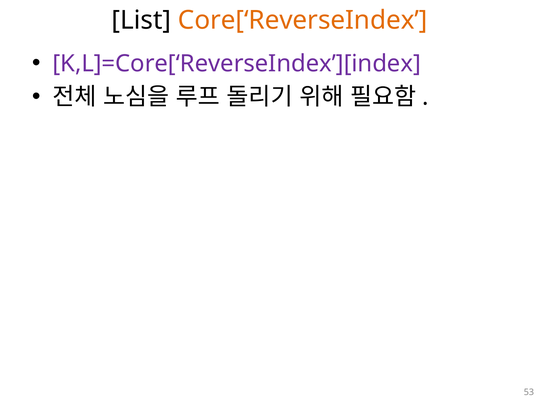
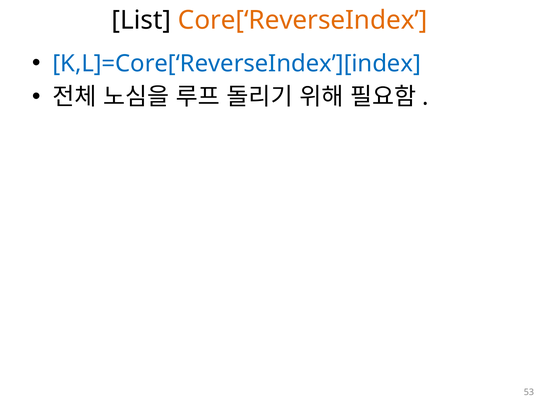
K,L]=Core[‘ReverseIndex’][index colour: purple -> blue
